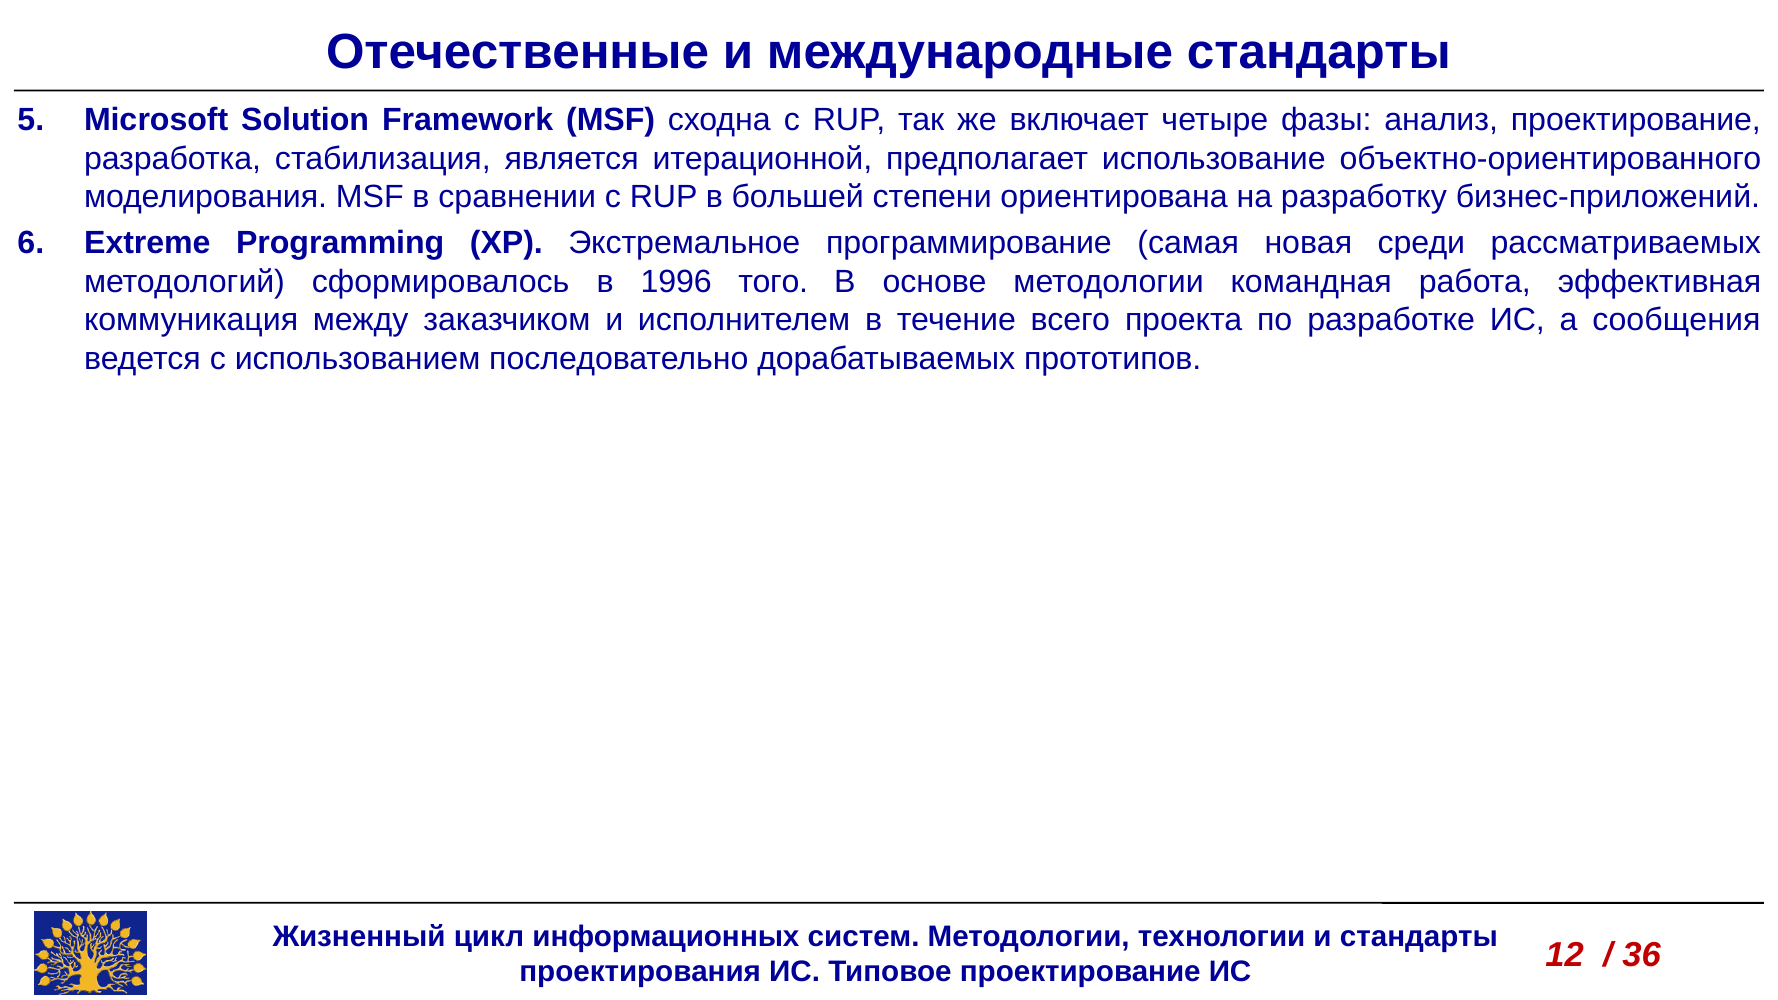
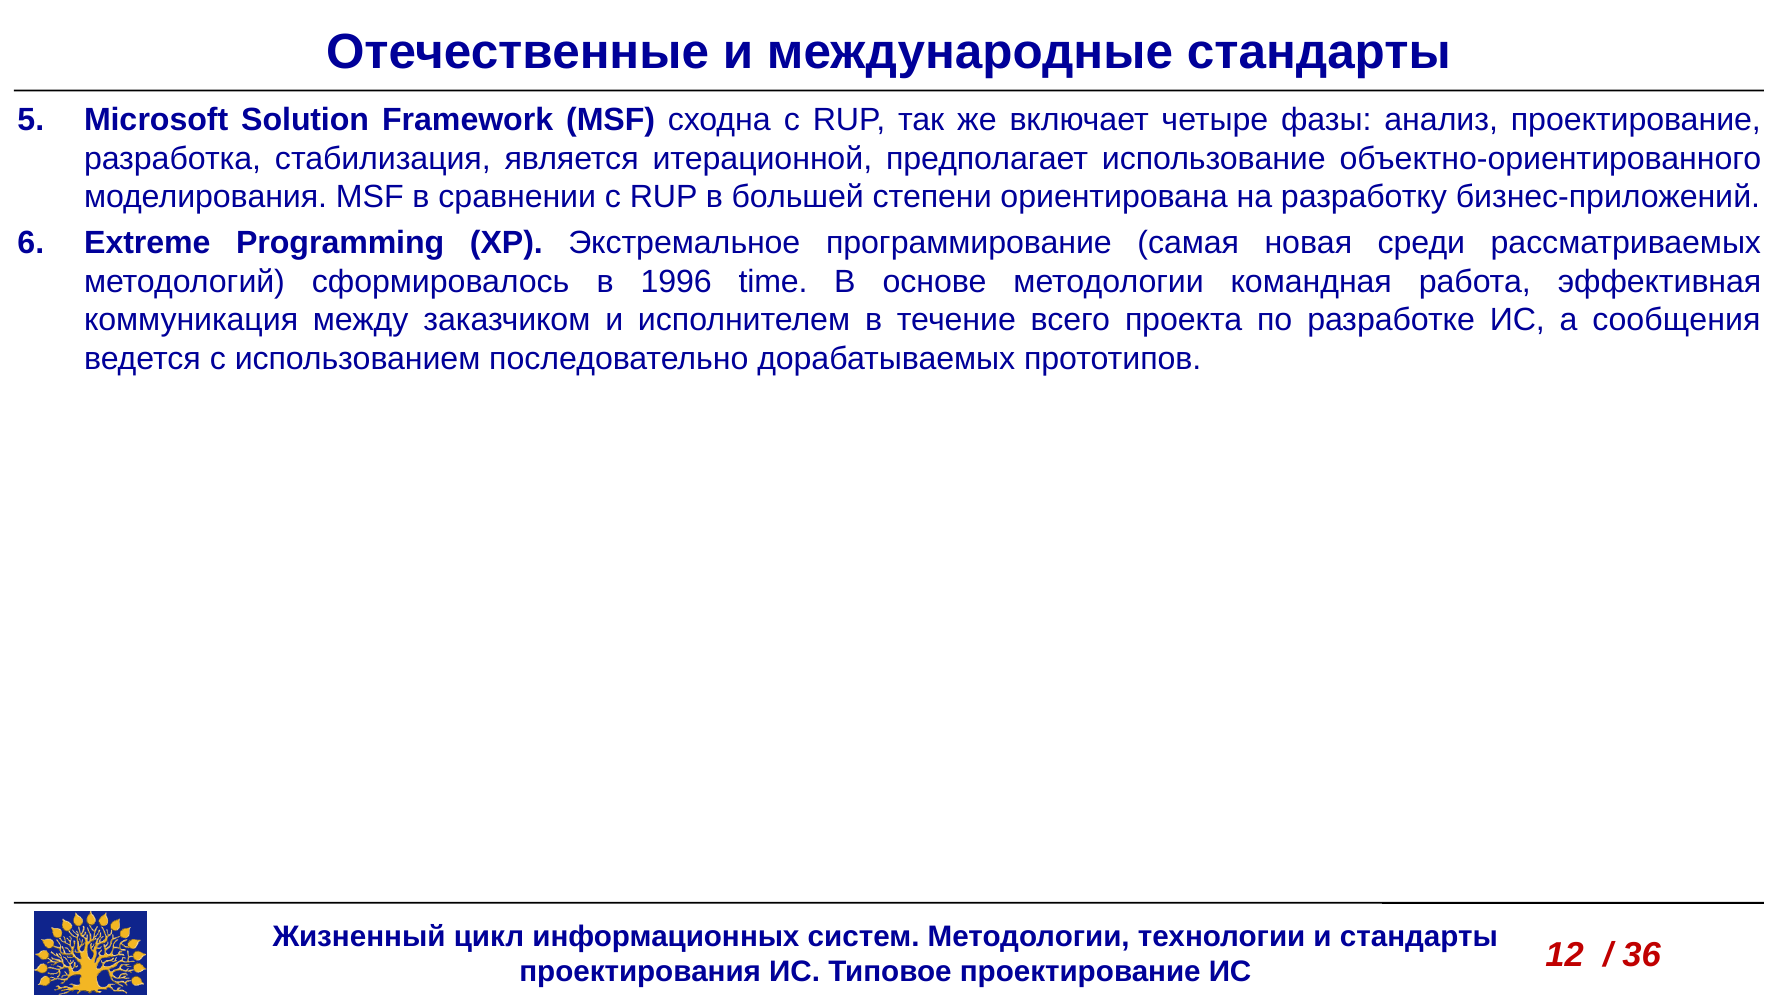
того: того -> time
